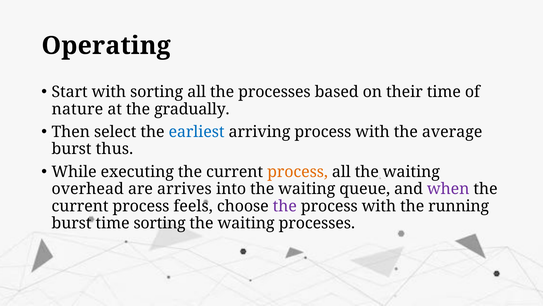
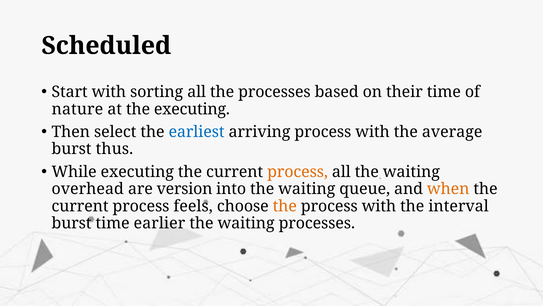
Operating: Operating -> Scheduled
the gradually: gradually -> executing
arrives: arrives -> version
when colour: purple -> orange
the at (285, 206) colour: purple -> orange
running: running -> interval
time sorting: sorting -> earlier
